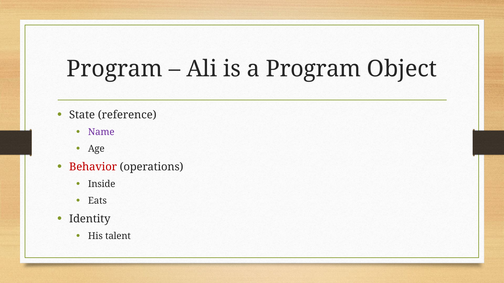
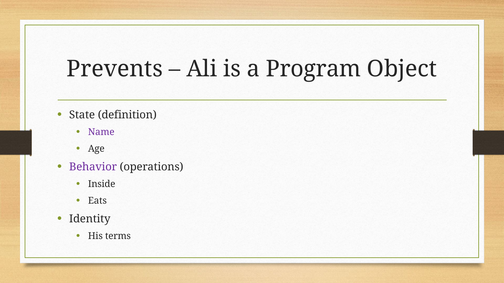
Program at (115, 69): Program -> Prevents
reference: reference -> definition
Behavior colour: red -> purple
talent: talent -> terms
